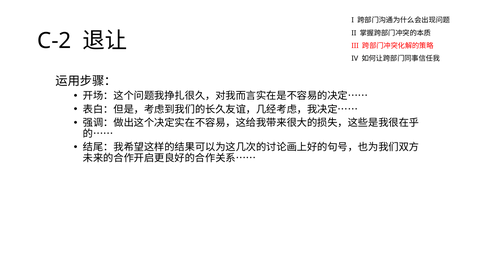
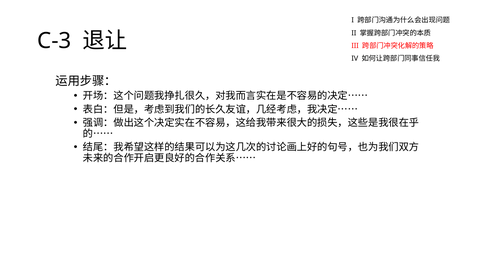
C-2: C-2 -> C-3
